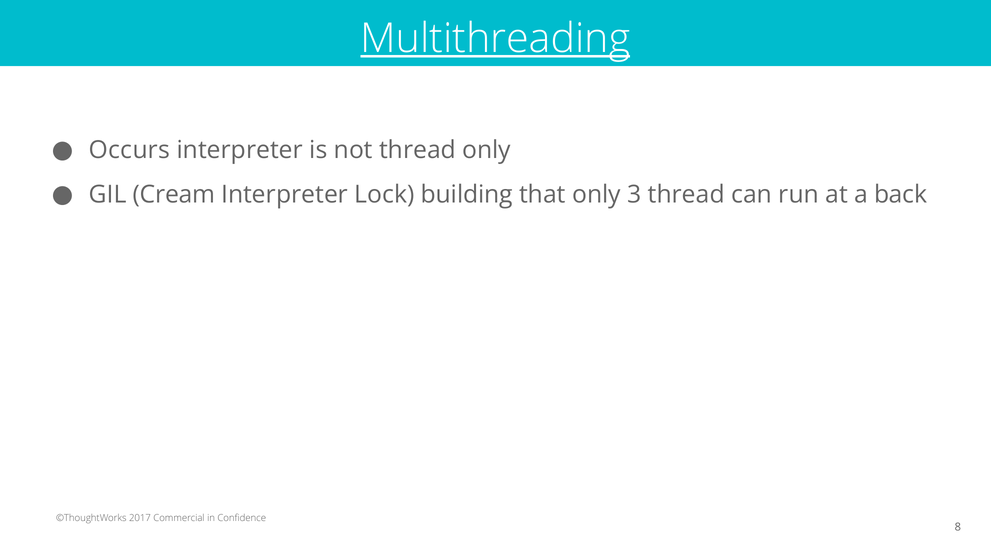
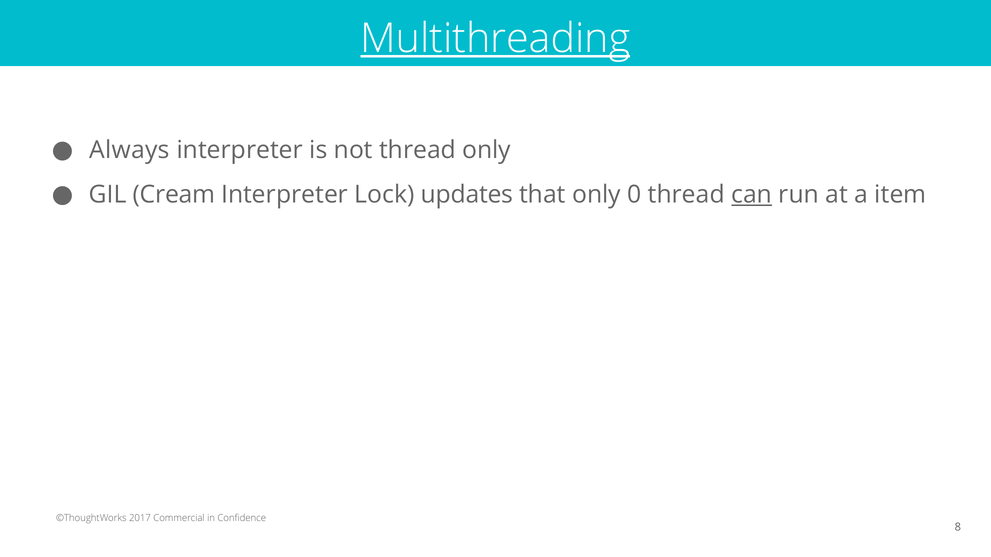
Occurs: Occurs -> Always
building: building -> updates
3: 3 -> 0
can underline: none -> present
back: back -> item
